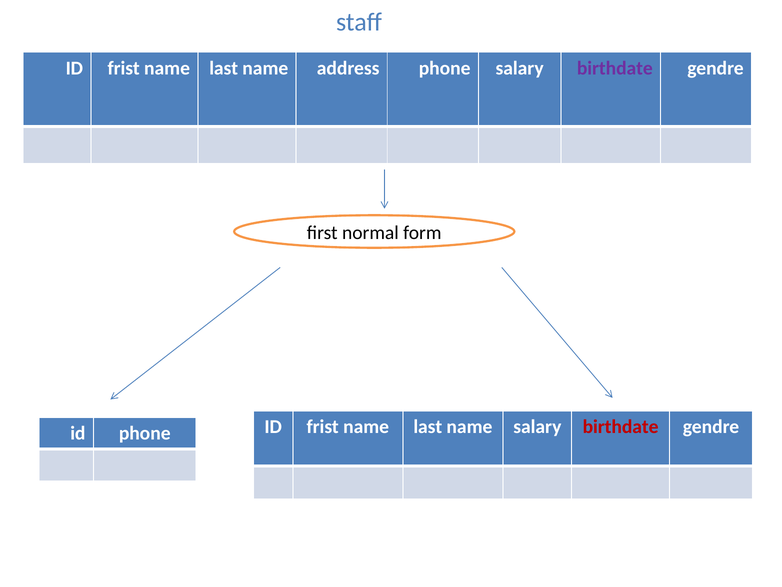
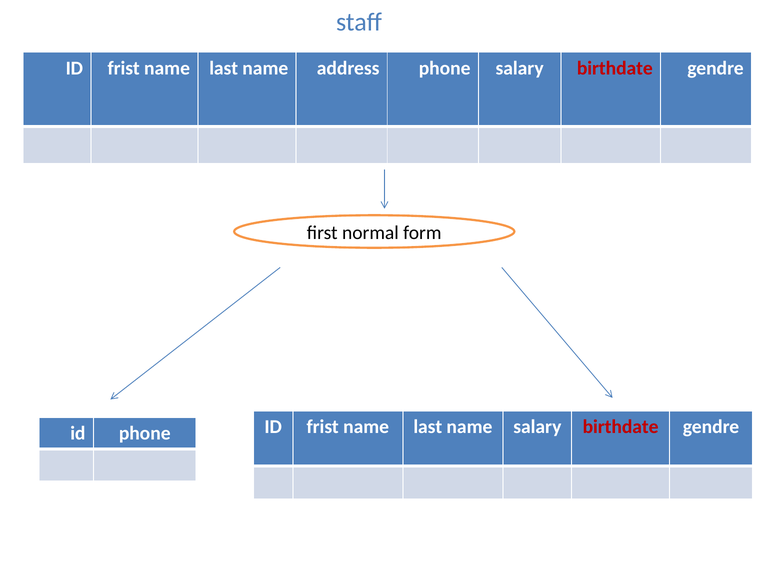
birthdate at (615, 68) colour: purple -> red
